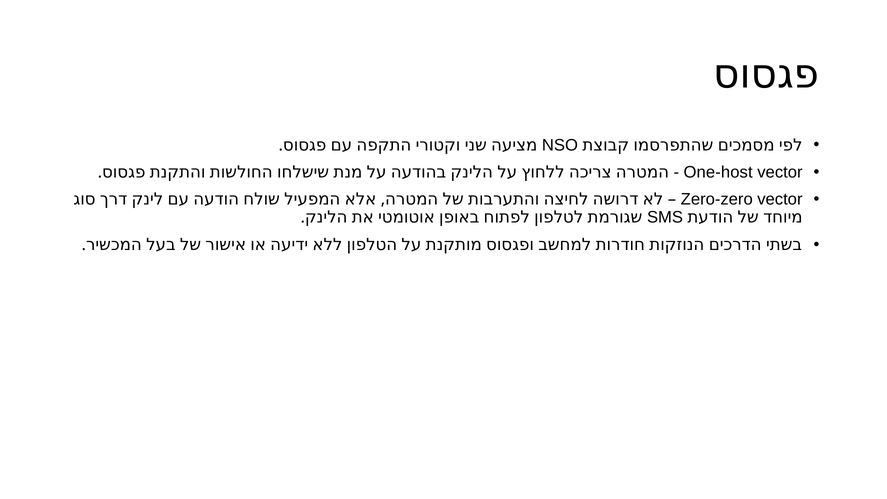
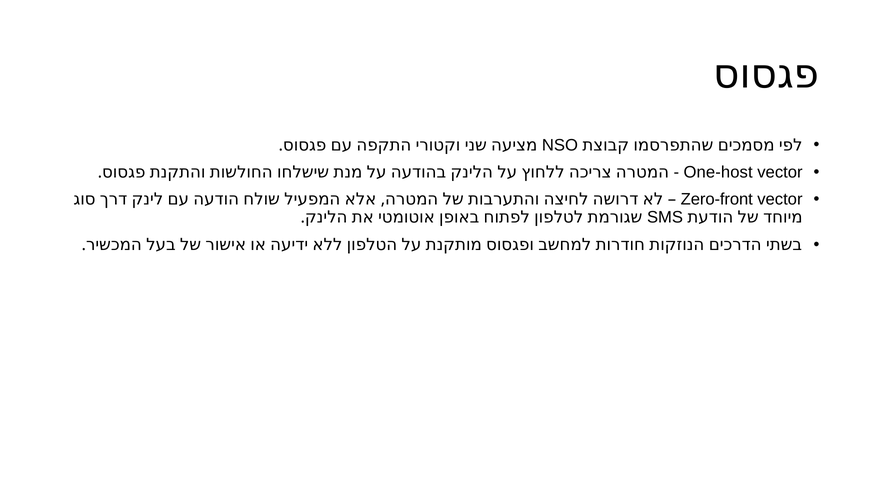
Zero-zero: Zero-zero -> Zero-front
